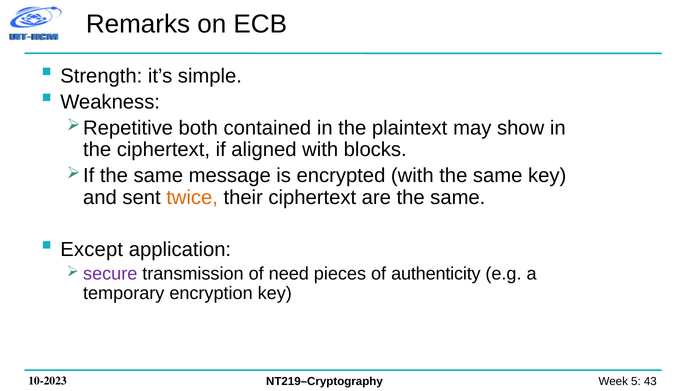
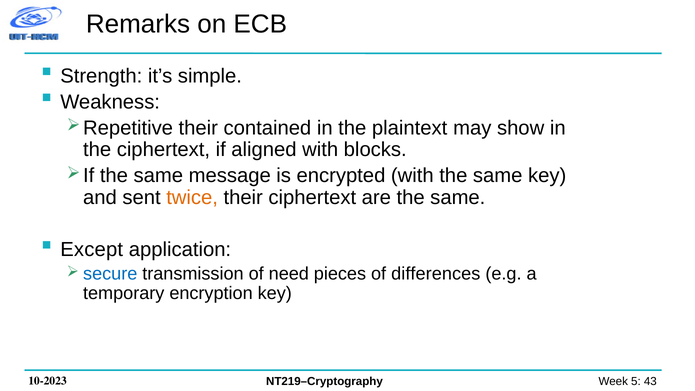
both at (198, 128): both -> their
secure colour: purple -> blue
authenticity: authenticity -> differences
